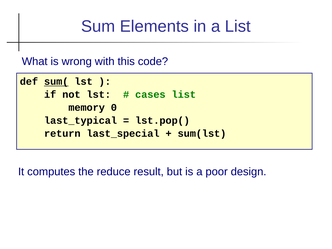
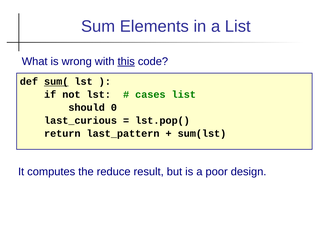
this underline: none -> present
memory: memory -> should
last_typical: last_typical -> last_curious
last_special: last_special -> last_pattern
